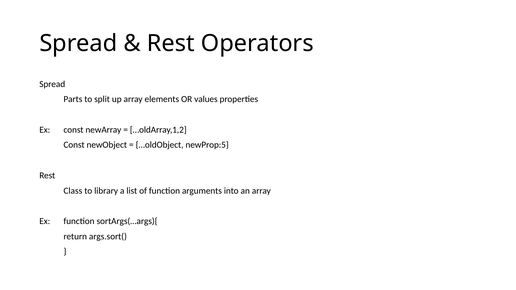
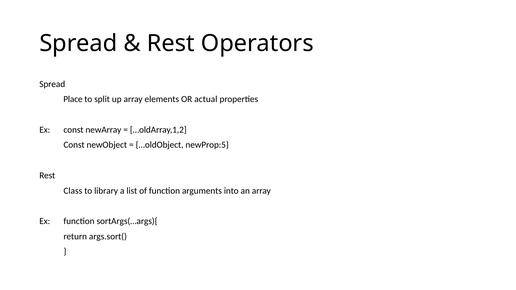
Parts: Parts -> Place
values: values -> actual
